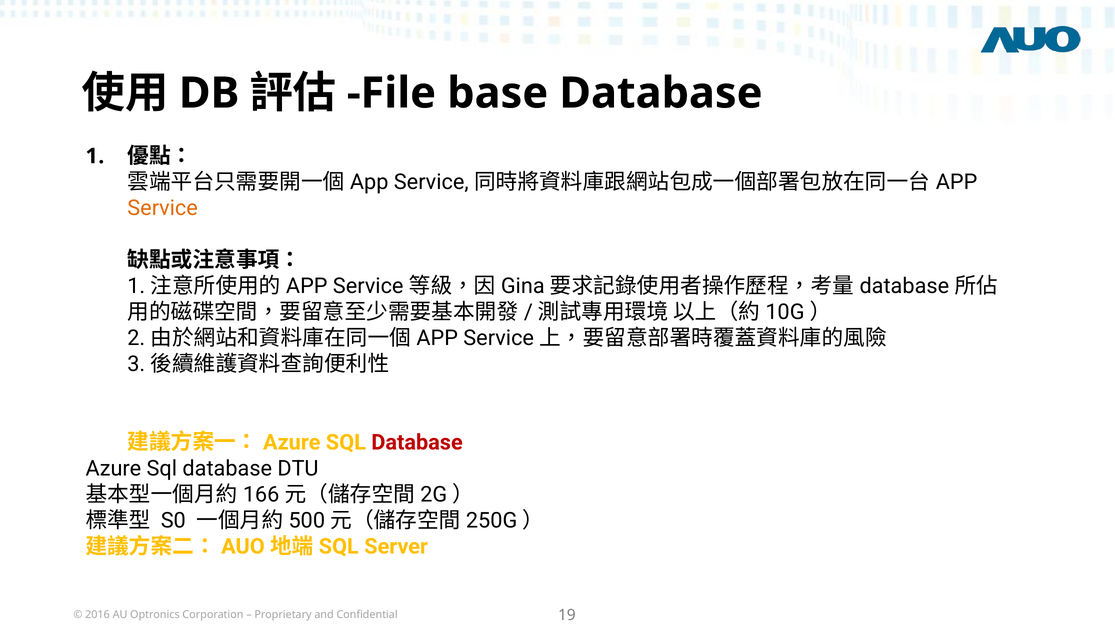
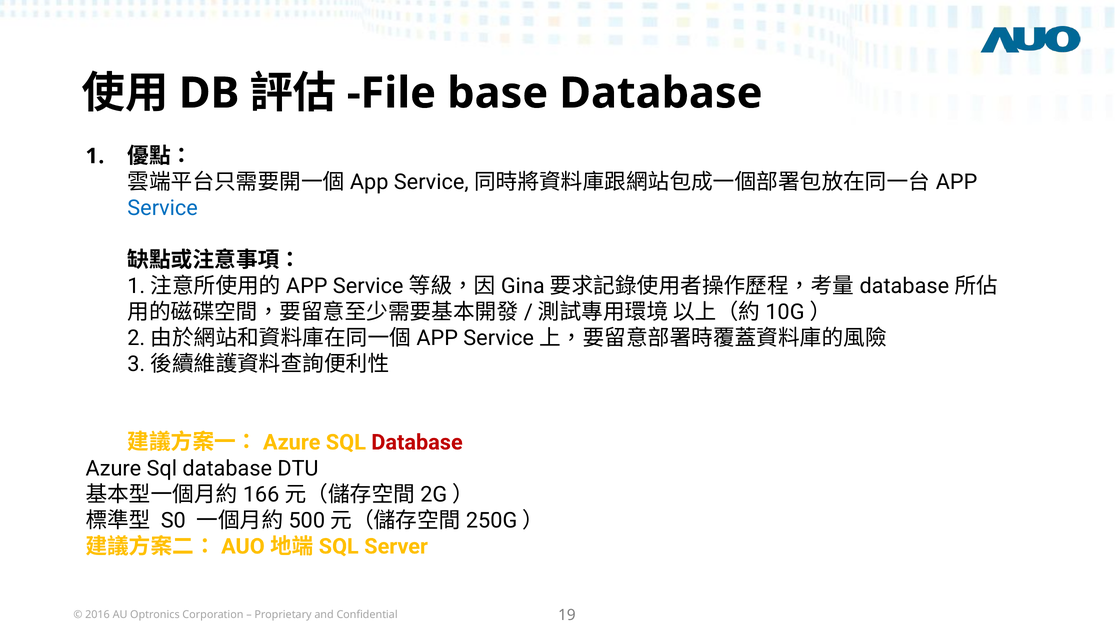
Service colour: orange -> blue
